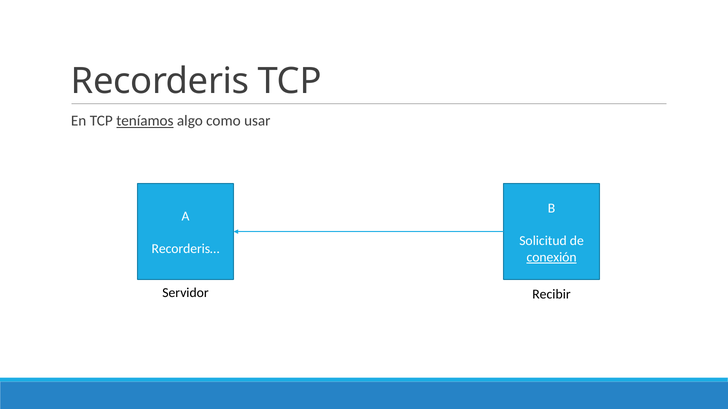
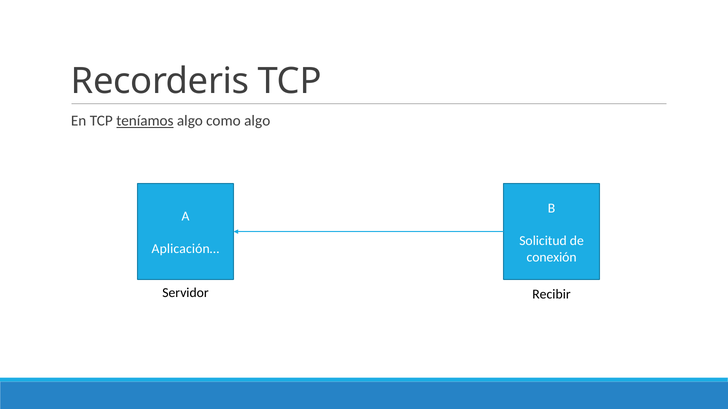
como usar: usar -> algo
Recorderis…: Recorderis… -> Aplicación…
conexión underline: present -> none
